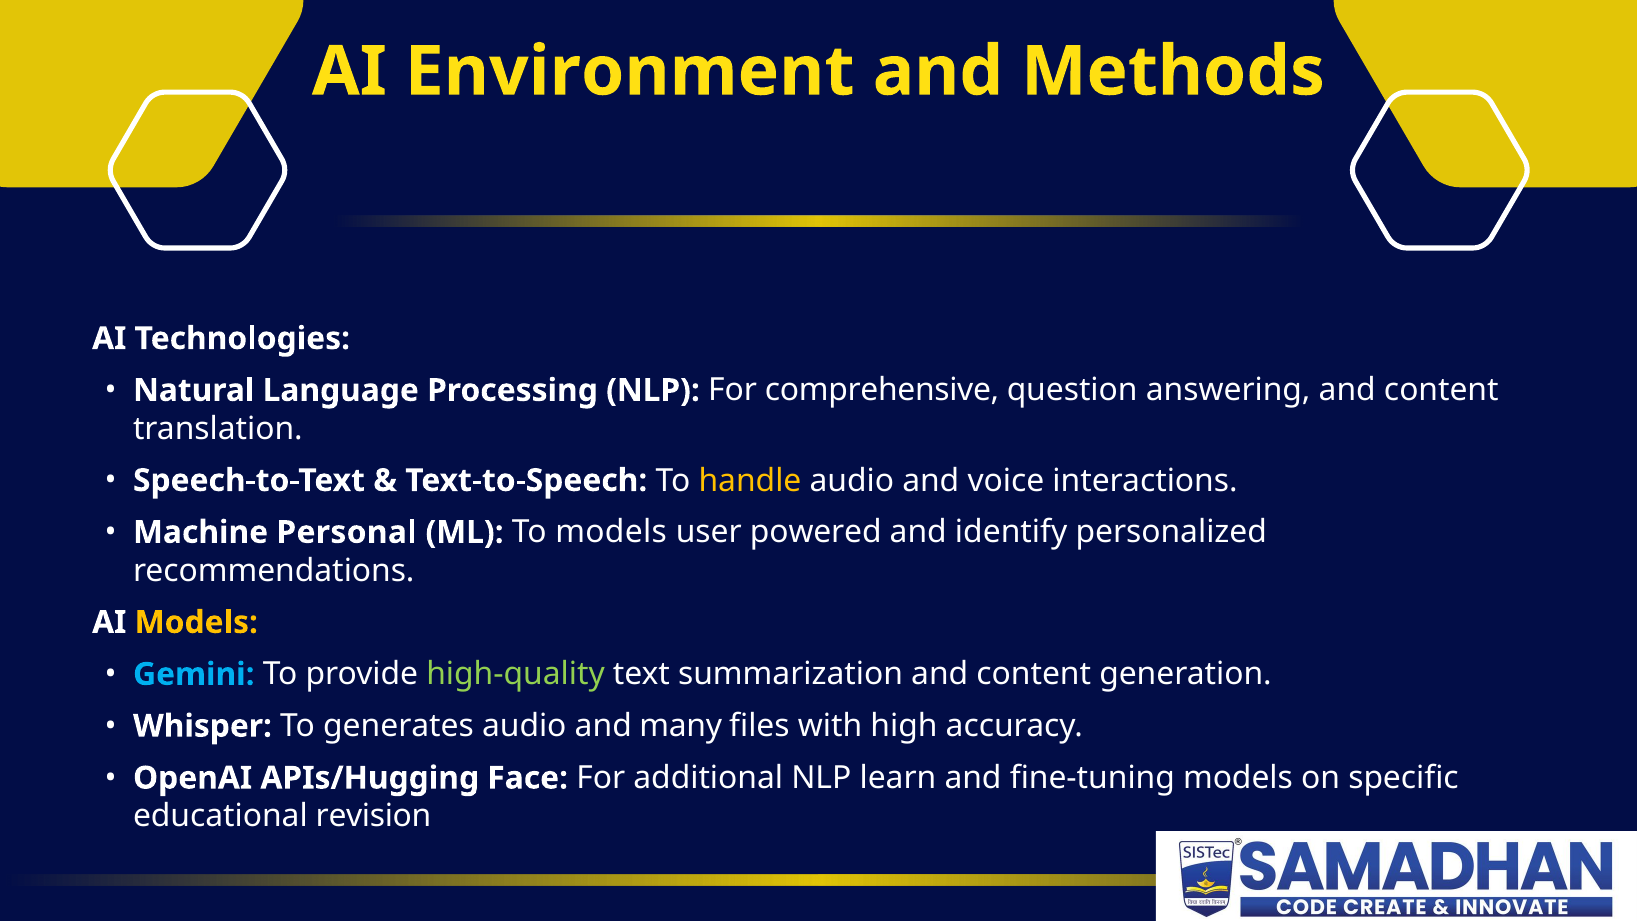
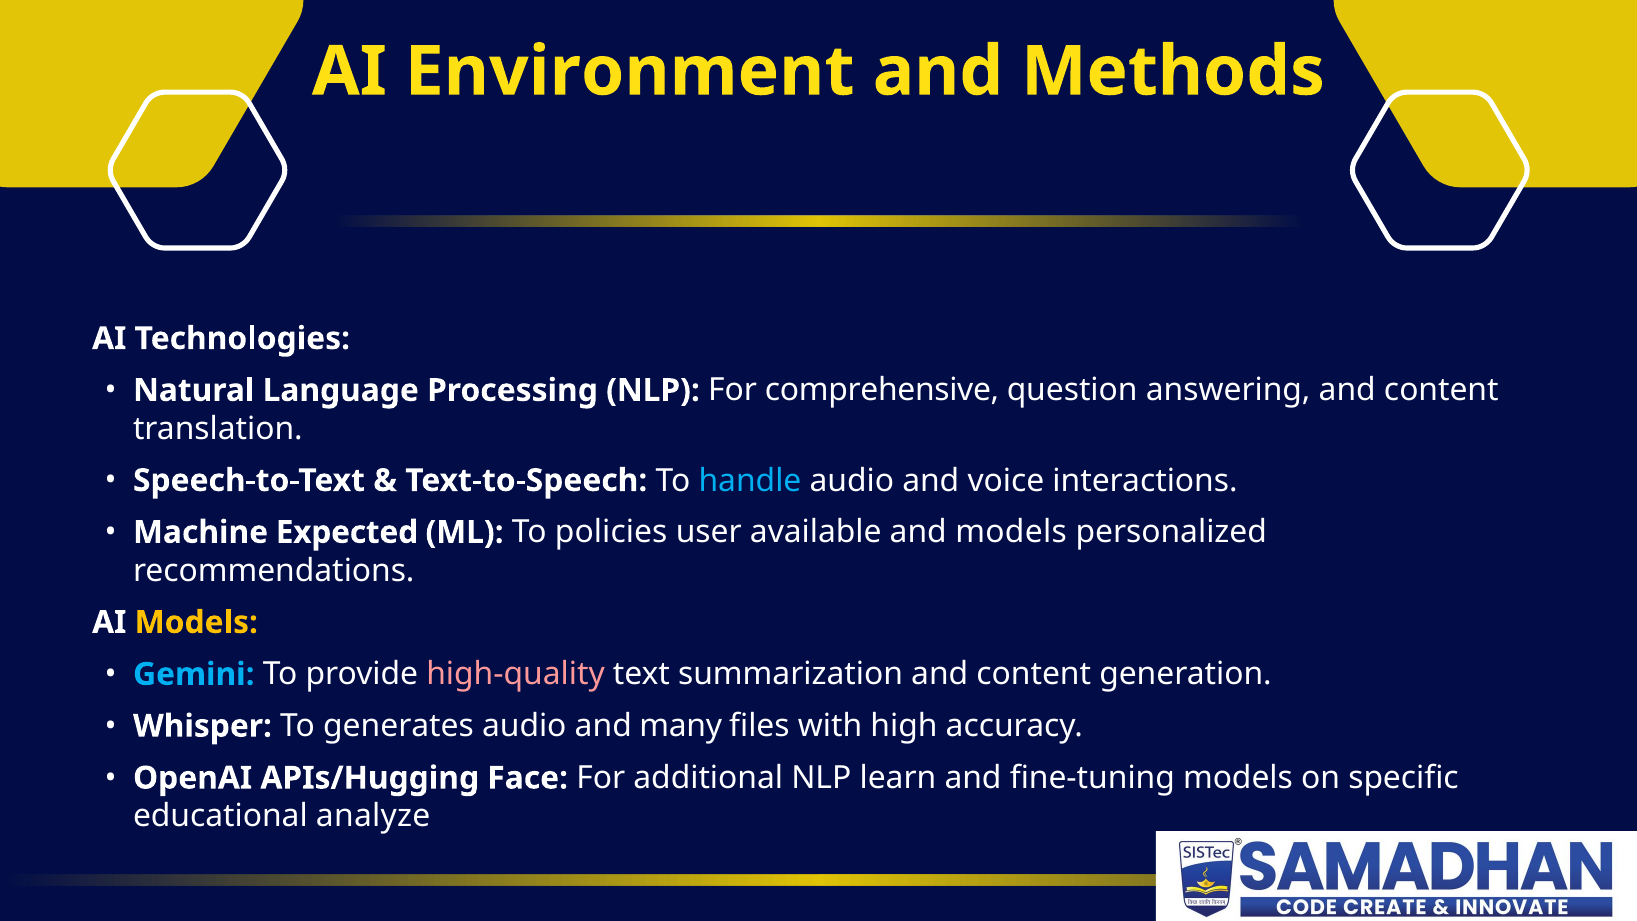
handle colour: yellow -> light blue
Personal: Personal -> Expected
To models: models -> policies
powered: powered -> available
and identify: identify -> models
high-quality colour: light green -> pink
revision: revision -> analyze
